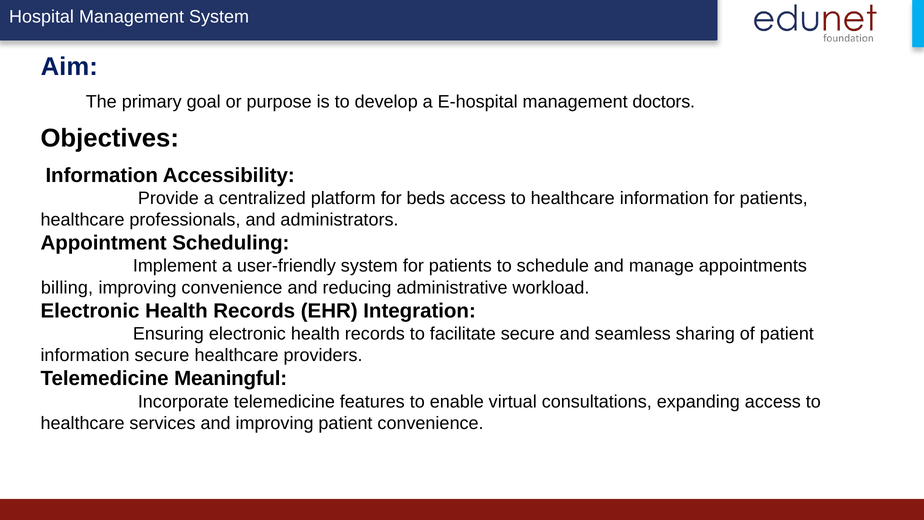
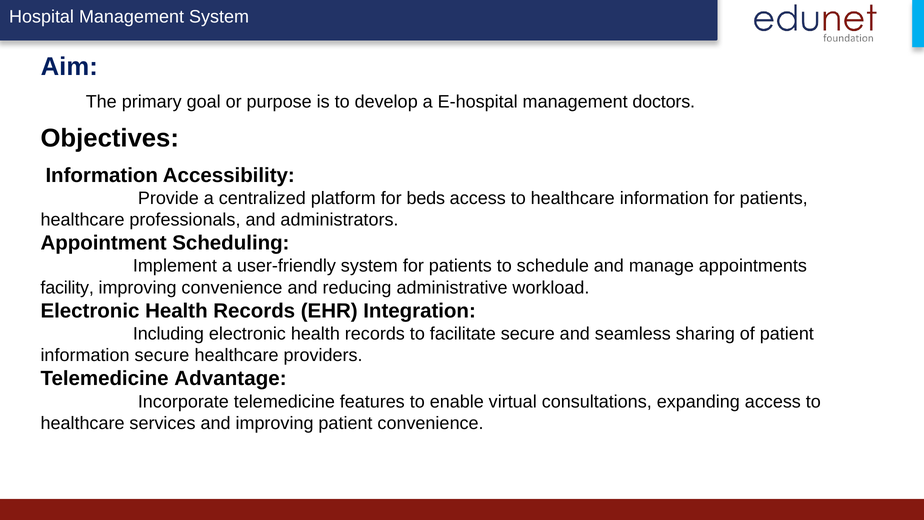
billing: billing -> facility
Ensuring: Ensuring -> Including
Meaningful: Meaningful -> Advantage
